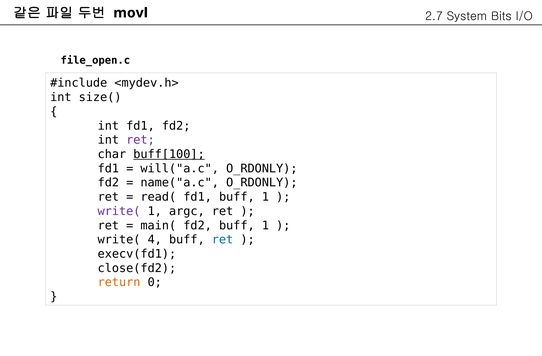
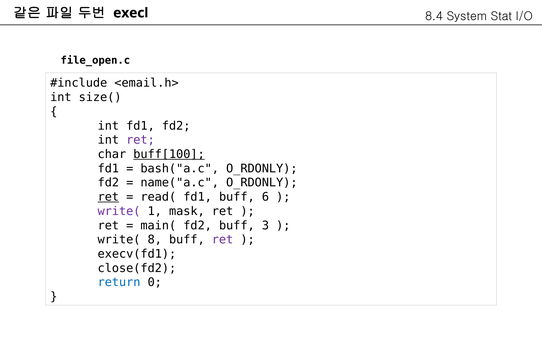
movl: movl -> execl
2.7: 2.7 -> 8.4
Bits: Bits -> Stat
<mydev.h>: <mydev.h> -> <email.h>
will("a.c: will("a.c -> bash("a.c
ret at (108, 197) underline: none -> present
fd1 buff 1: 1 -> 6
argc: argc -> mask
fd2 buff 1: 1 -> 3
4: 4 -> 8
ret at (223, 240) colour: blue -> purple
return colour: orange -> blue
